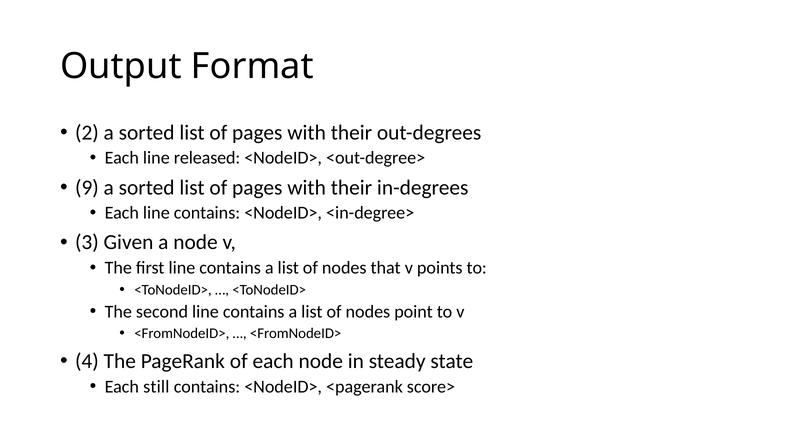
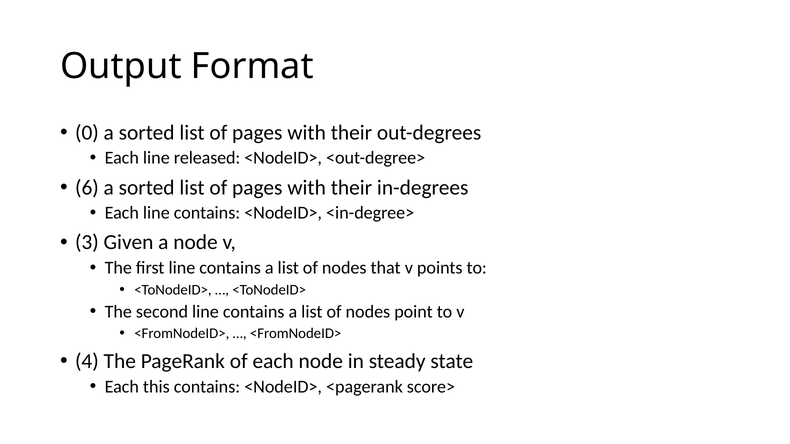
2: 2 -> 0
9: 9 -> 6
still: still -> this
